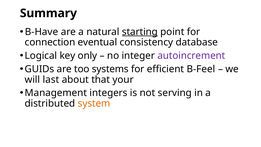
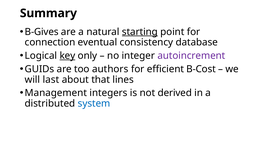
B-Have: B-Have -> B-Gives
key underline: none -> present
systems: systems -> authors
B-Feel: B-Feel -> B-Cost
your: your -> lines
serving: serving -> derived
system colour: orange -> blue
